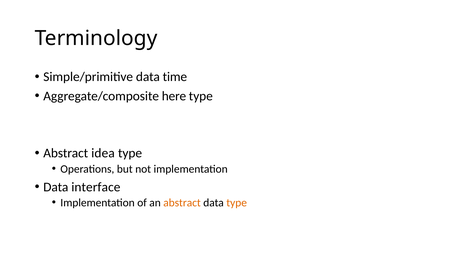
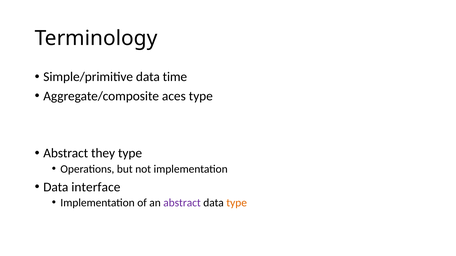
here: here -> aces
idea: idea -> they
abstract at (182, 203) colour: orange -> purple
